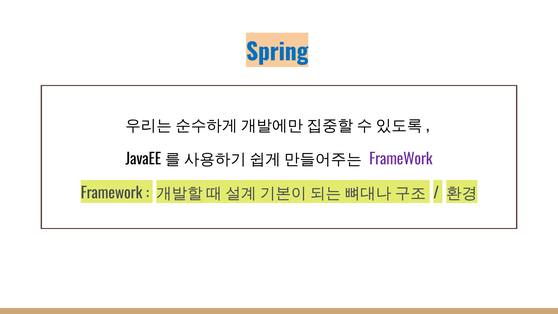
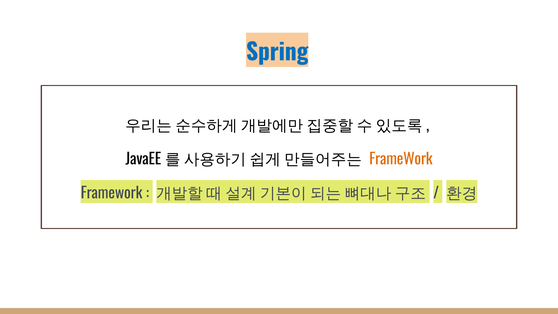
FrameWork at (401, 159) colour: purple -> orange
